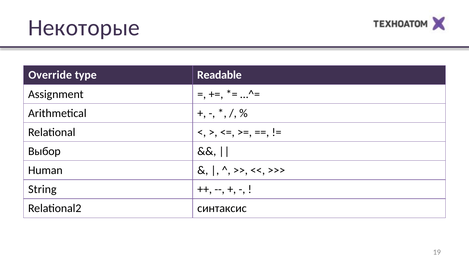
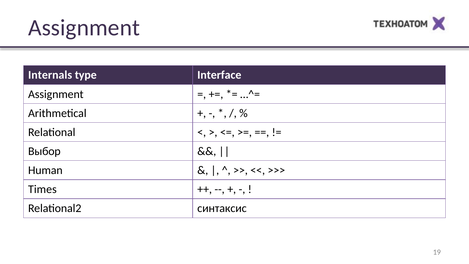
Некоторые at (84, 28): Некоторые -> Assignment
Override: Override -> Internals
Readable: Readable -> Interface
String: String -> Times
